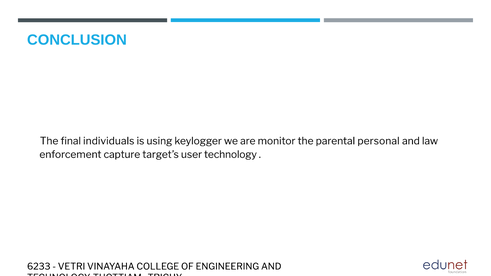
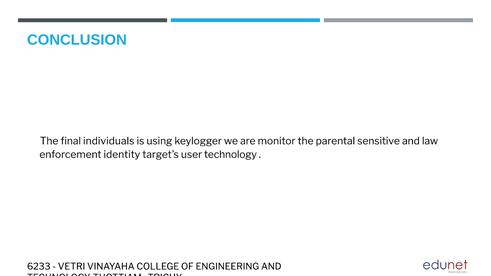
personal: personal -> sensitive
capture: capture -> identity
